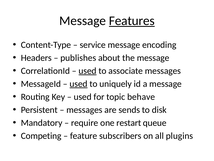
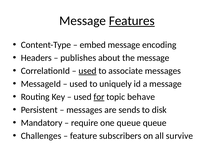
service: service -> embed
used at (79, 84) underline: present -> none
for underline: none -> present
one restart: restart -> queue
Competing: Competing -> Challenges
plugins: plugins -> survive
